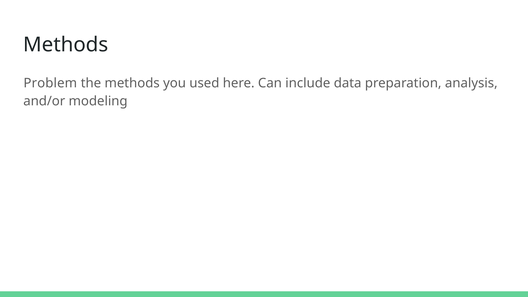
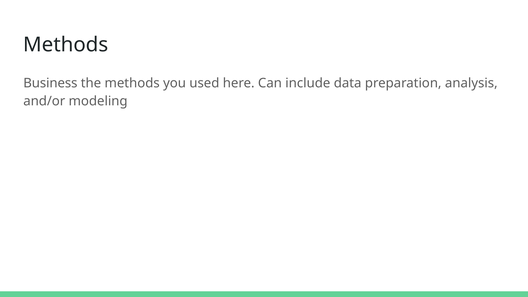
Problem: Problem -> Business
